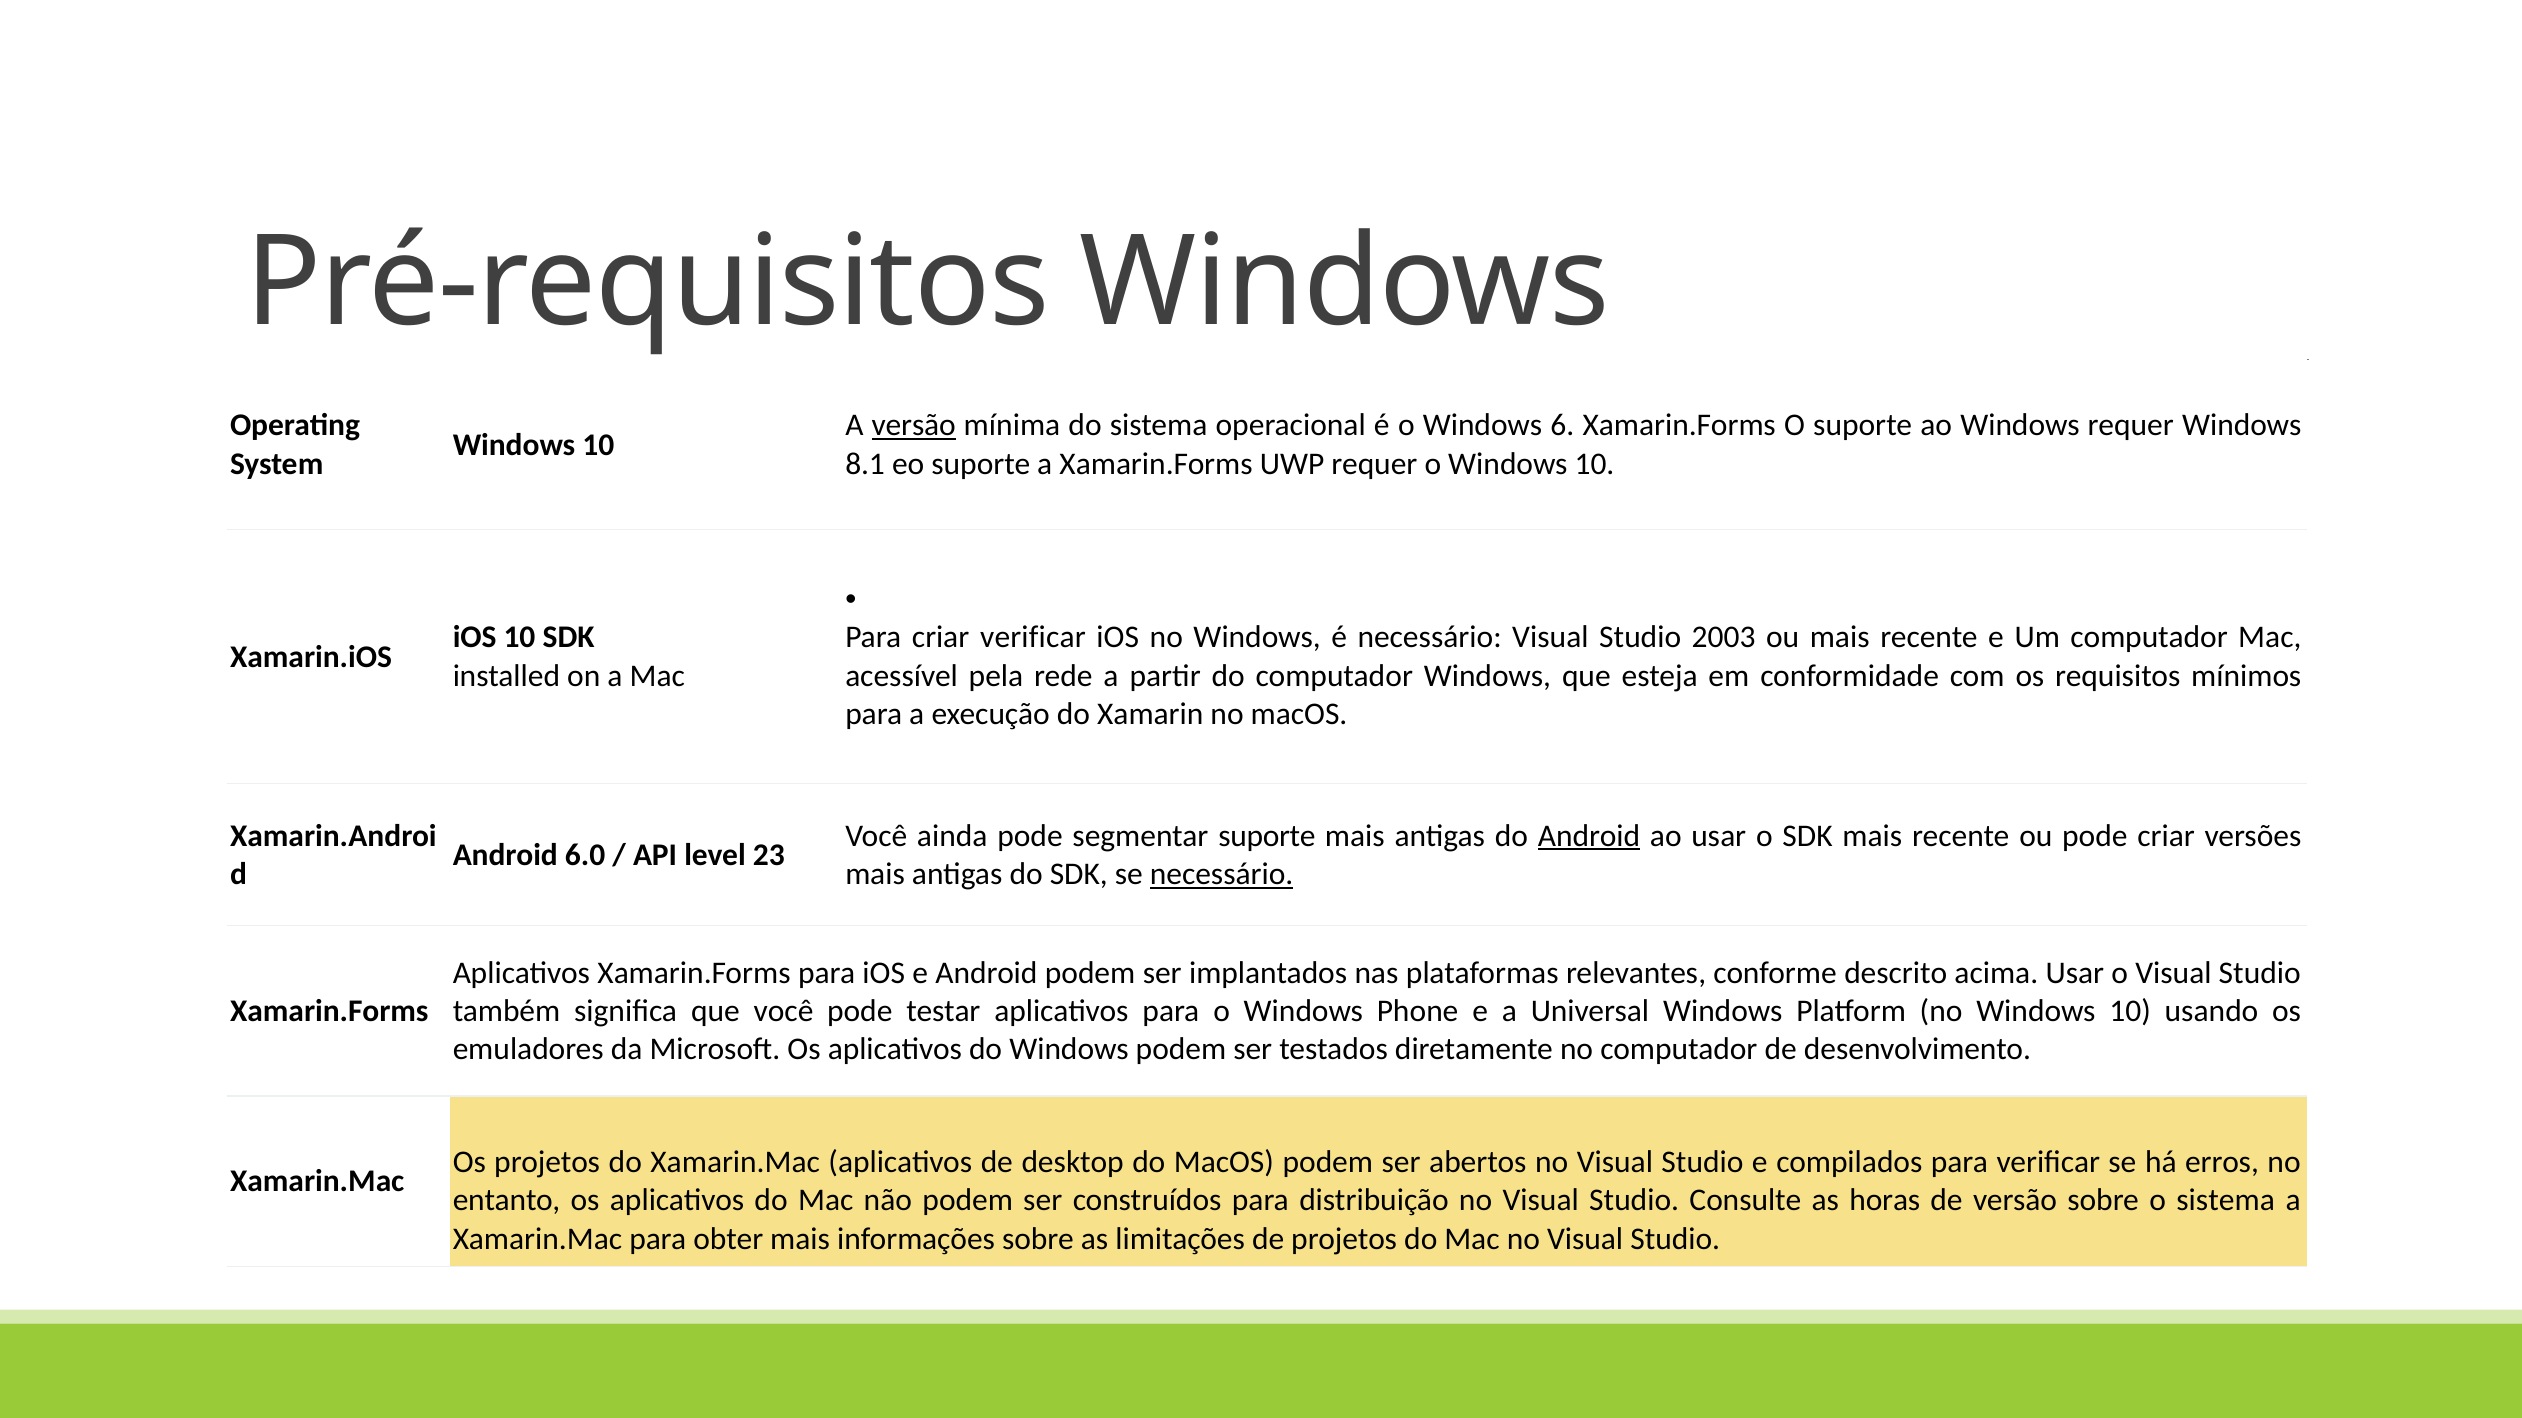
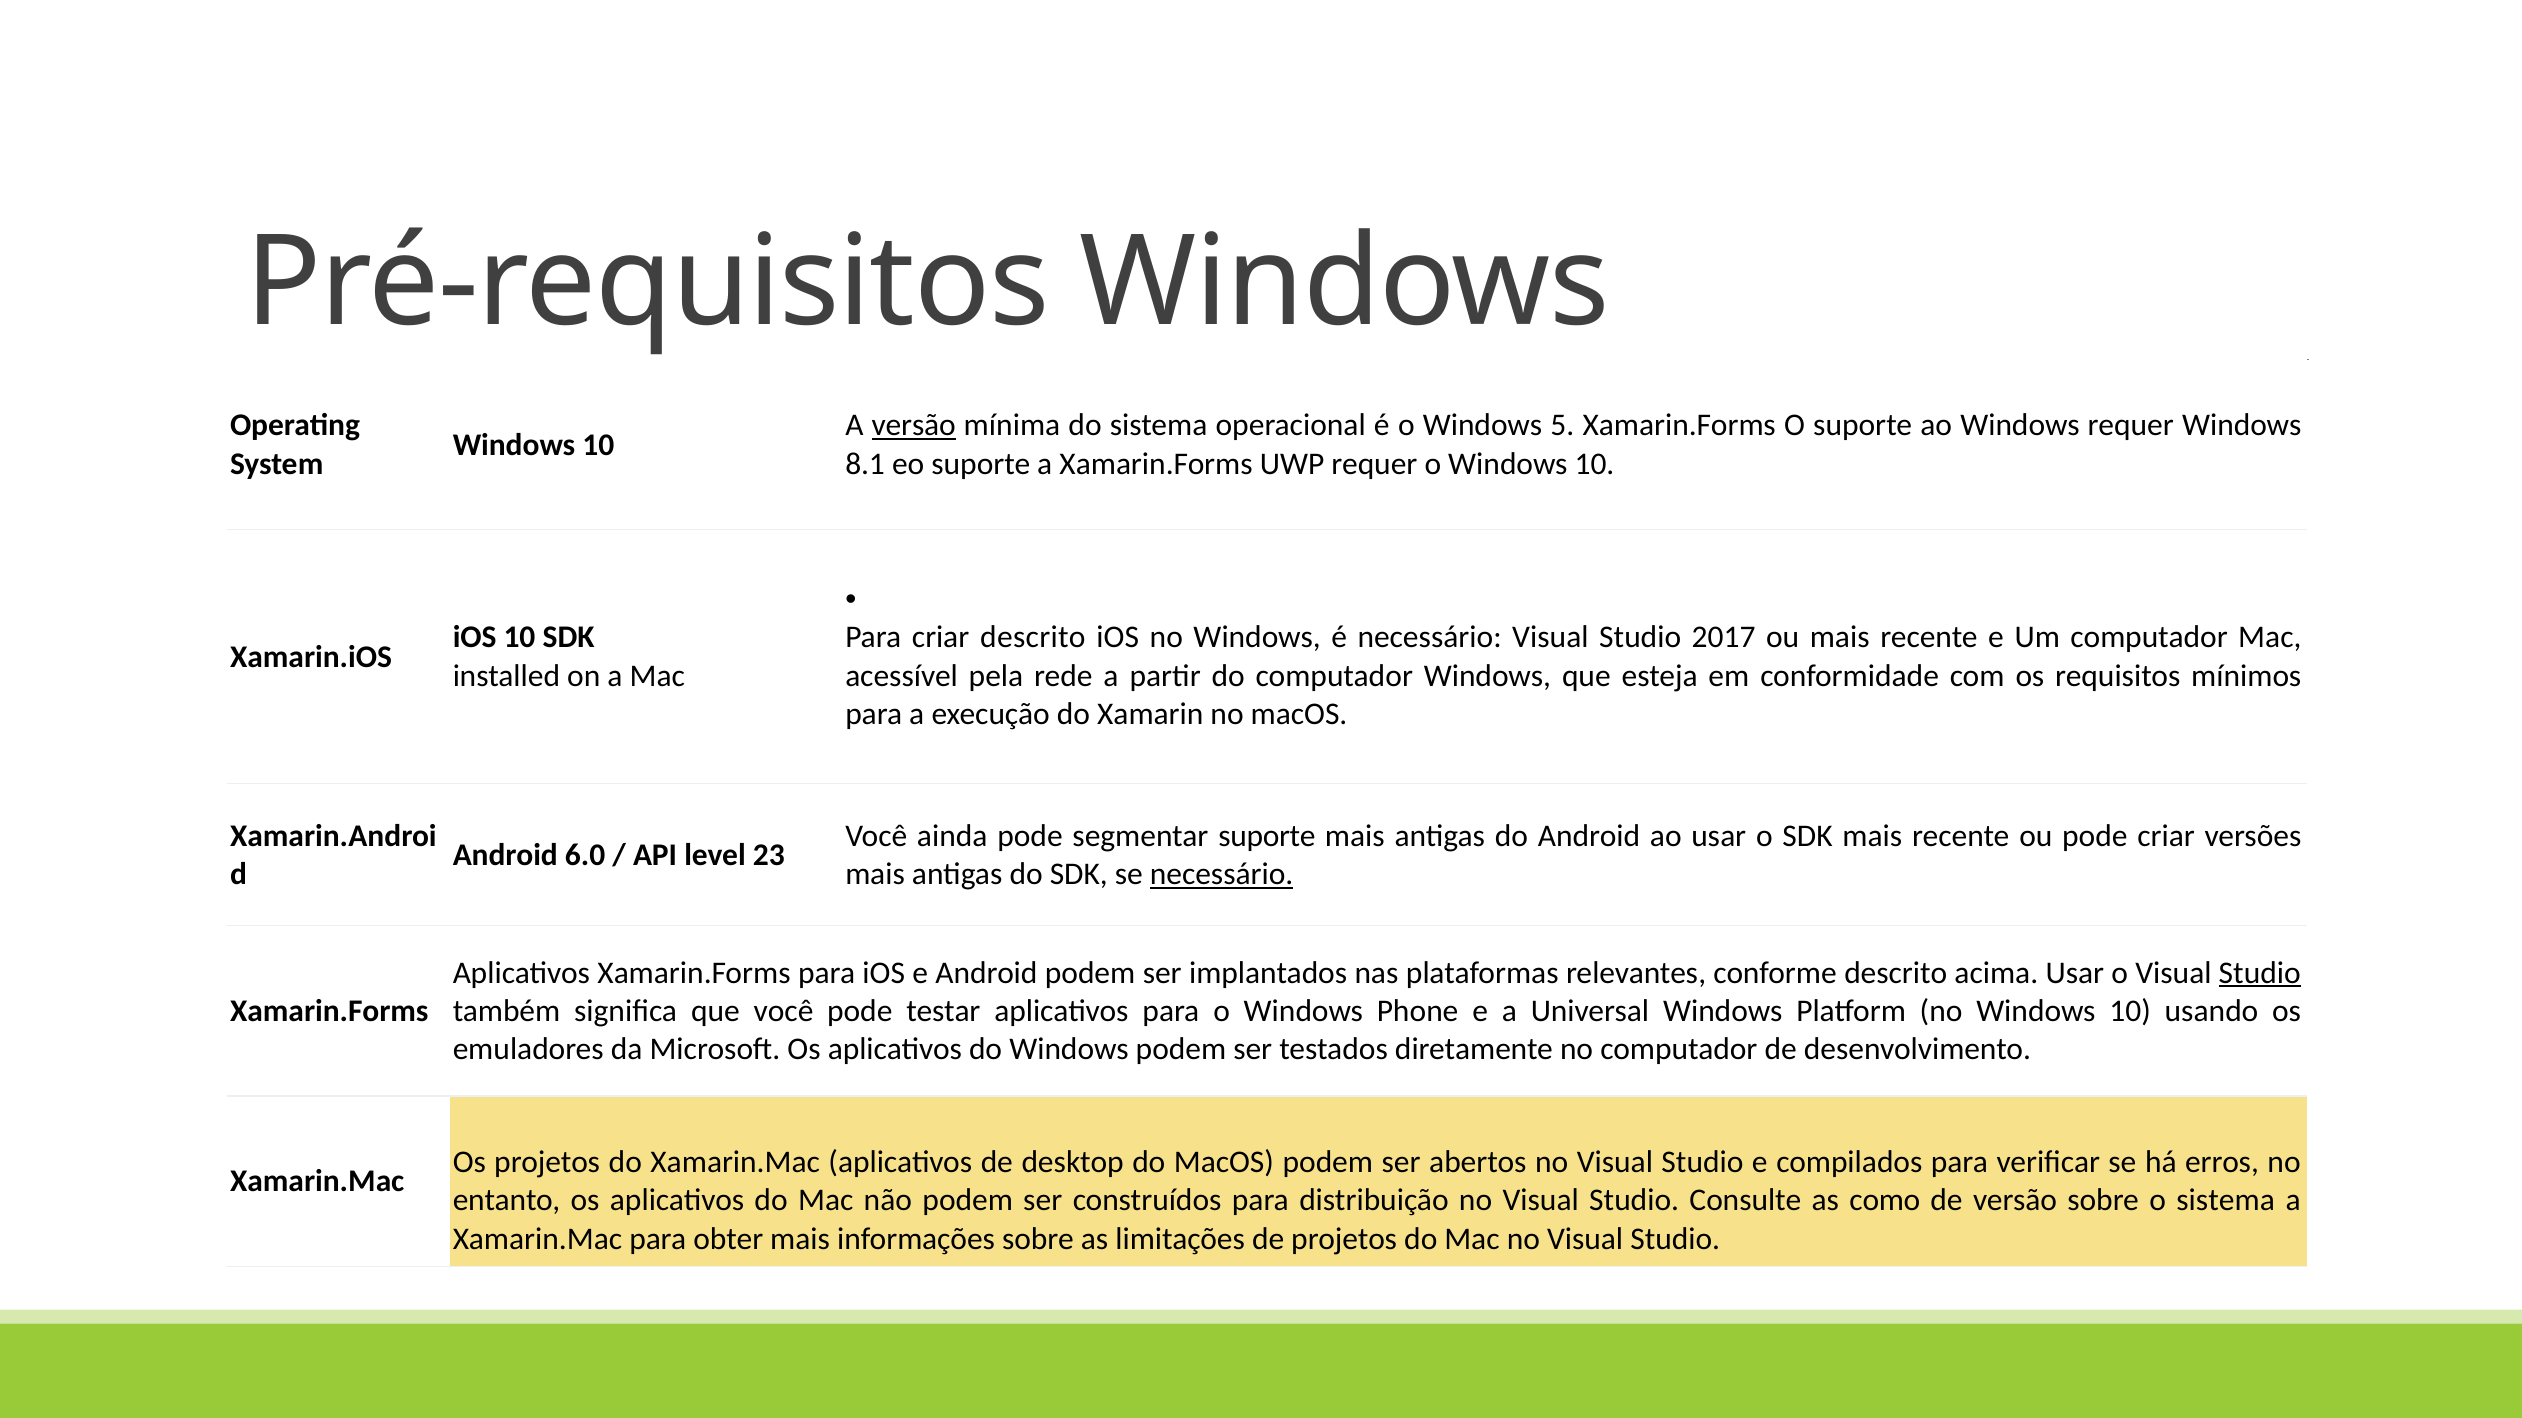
6: 6 -> 5
criar verificar: verificar -> descrito
2003: 2003 -> 2017
Android at (1589, 836) underline: present -> none
Studio at (2260, 973) underline: none -> present
horas: horas -> como
